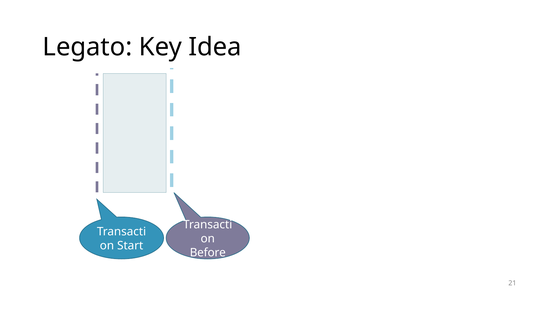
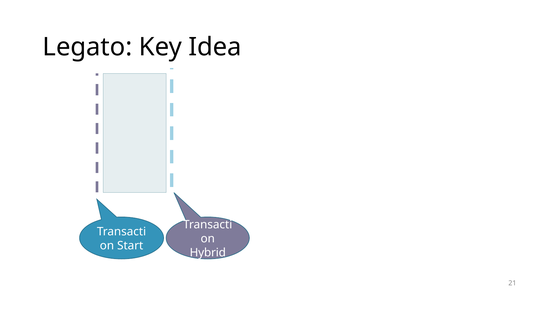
Before: Before -> Hybrid
